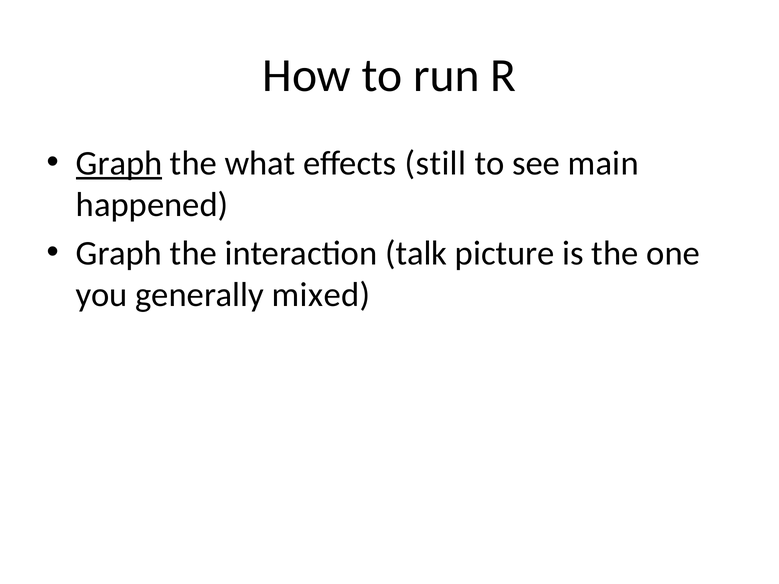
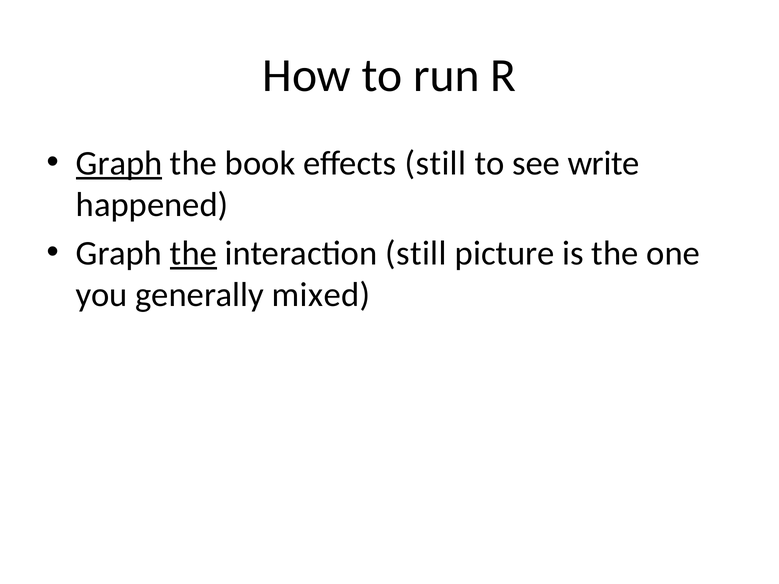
what: what -> book
main: main -> write
the at (193, 253) underline: none -> present
interaction talk: talk -> still
